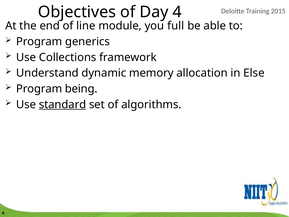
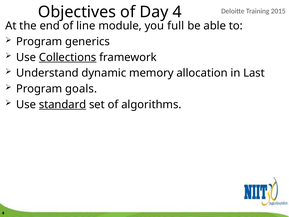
Collections underline: none -> present
Else: Else -> Last
being: being -> goals
